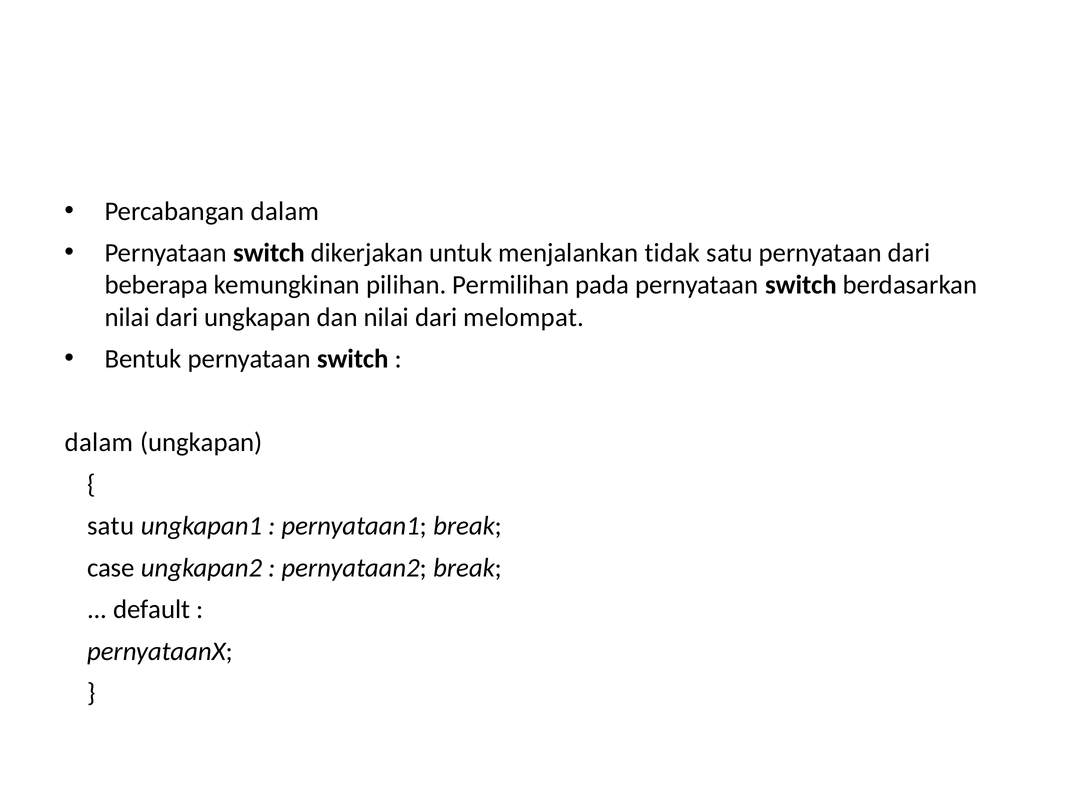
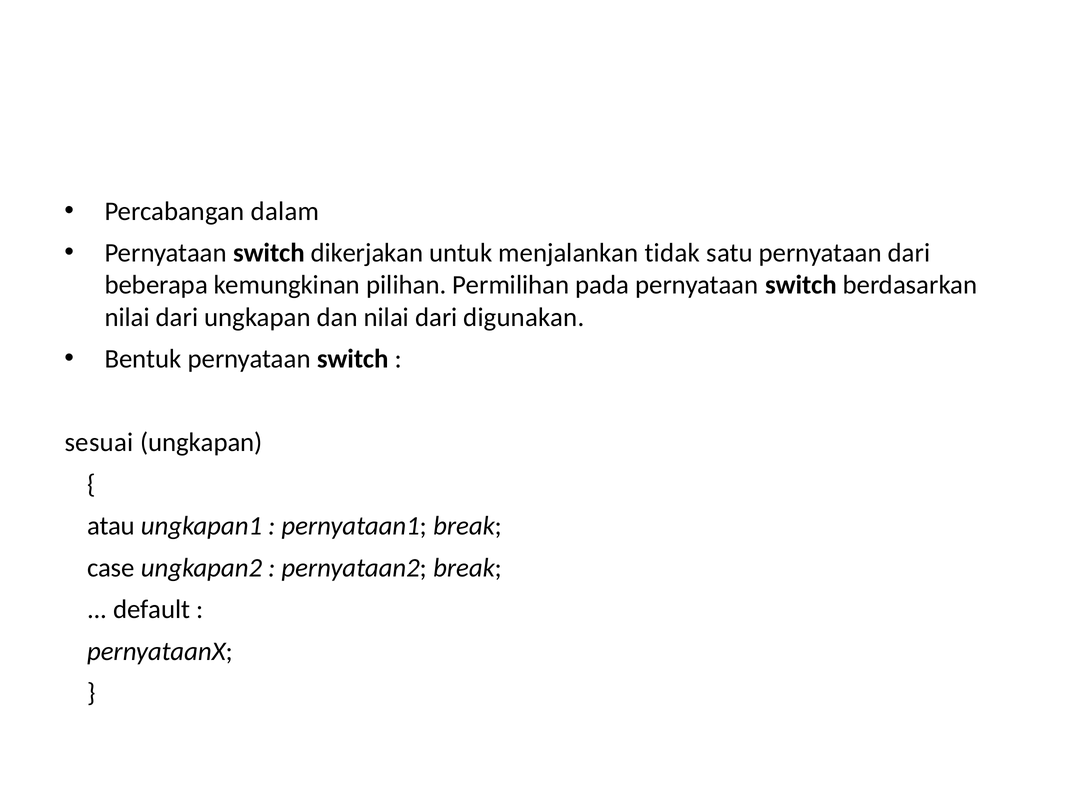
melompat: melompat -> digunakan
dalam at (99, 442): dalam -> sesuai
satu at (111, 526): satu -> atau
